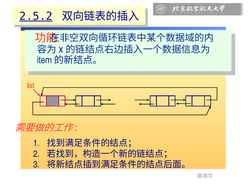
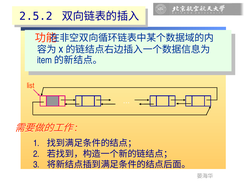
2.5.2 underline: present -> none
